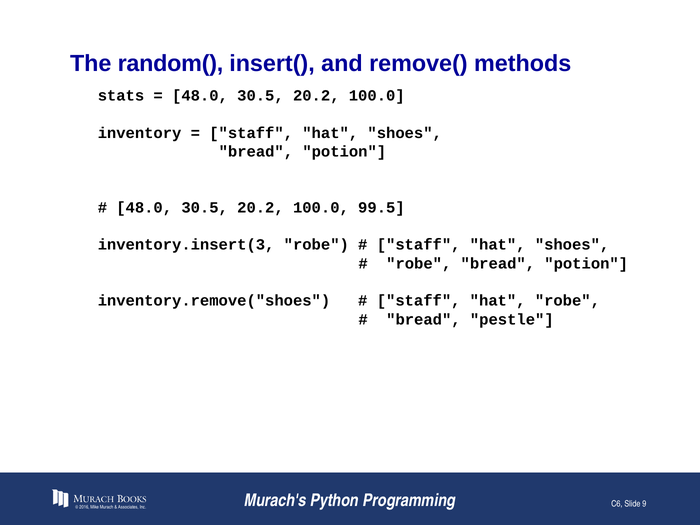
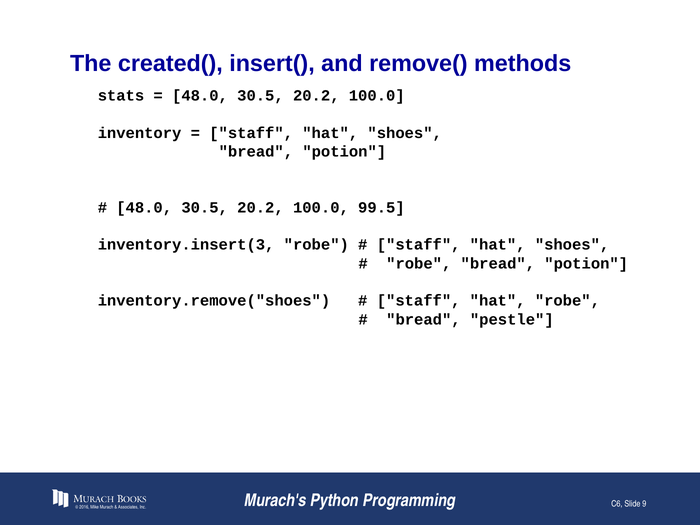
random(: random( -> created(
